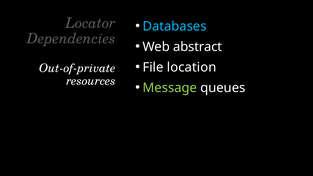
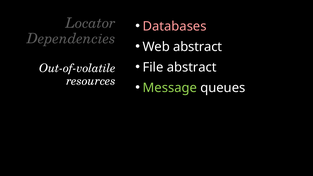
Databases colour: light blue -> pink
File location: location -> abstract
Out-of-private: Out-of-private -> Out-of-volatile
